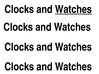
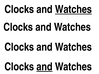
and at (44, 67) underline: none -> present
